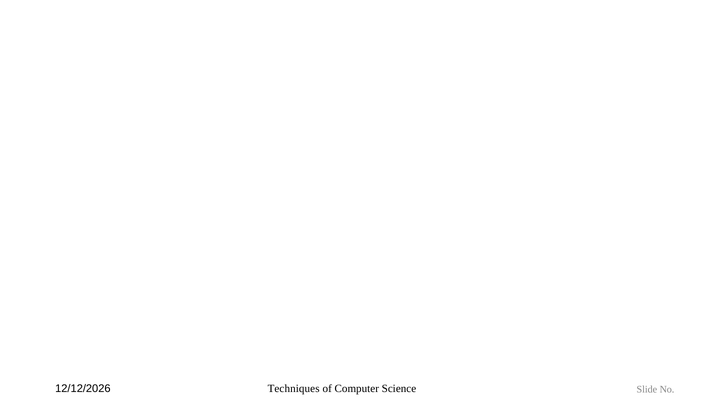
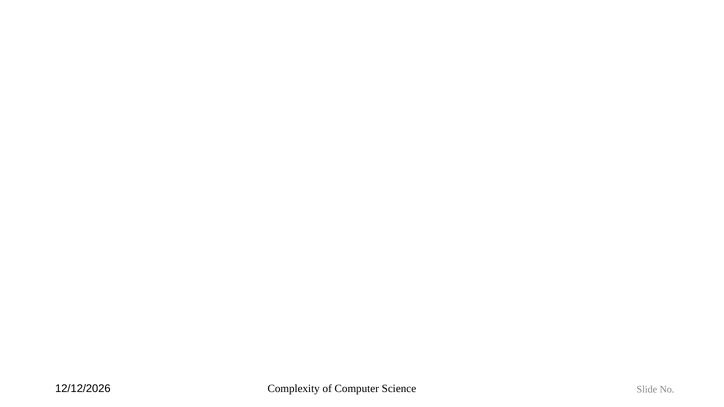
Techniques: Techniques -> Complexity
